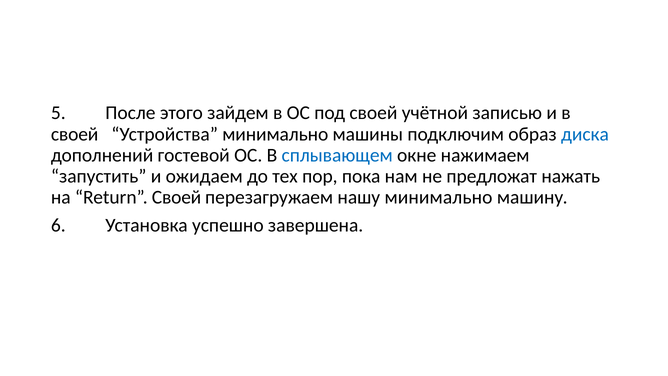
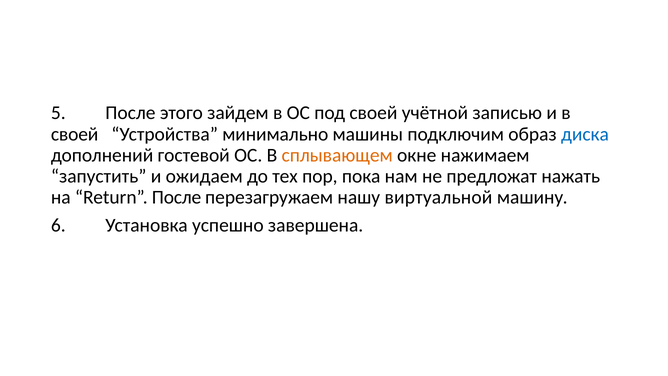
сплывающем colour: blue -> orange
Return Своей: Своей -> После
нашу минимально: минимально -> виртуальной
